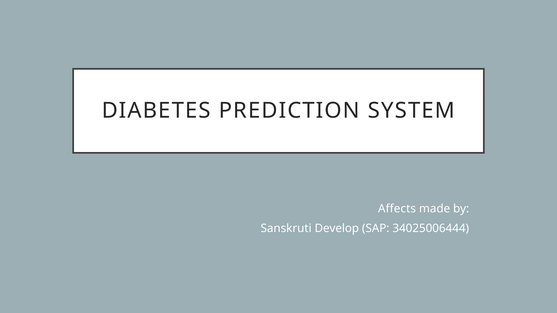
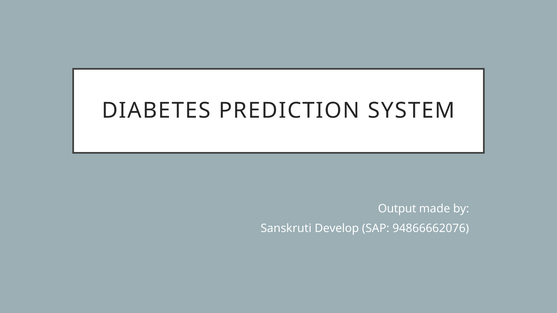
Affects: Affects -> Output
34025006444: 34025006444 -> 94866662076
